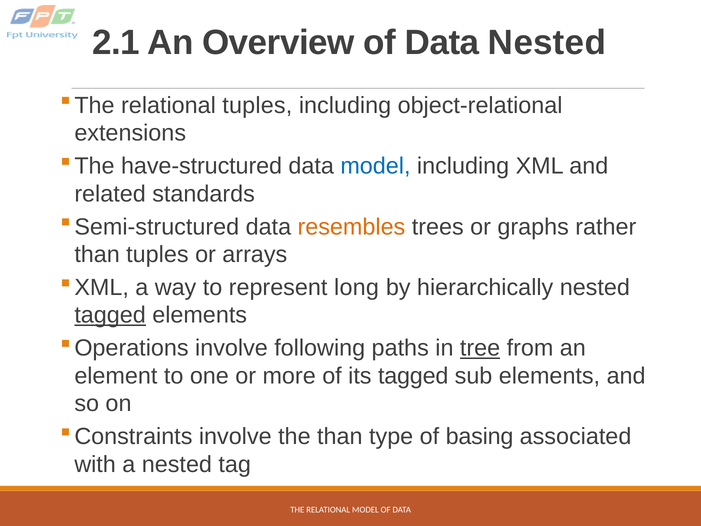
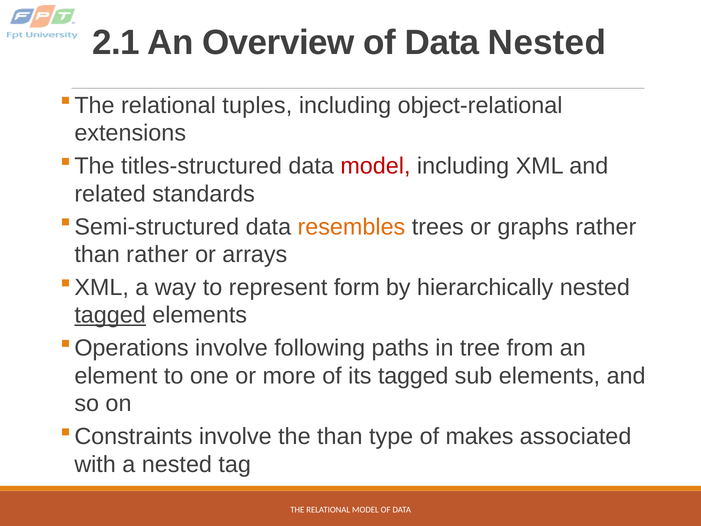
have-structured: have-structured -> titles-structured
model at (375, 166) colour: blue -> red
than tuples: tuples -> rather
long: long -> form
tree underline: present -> none
basing: basing -> makes
